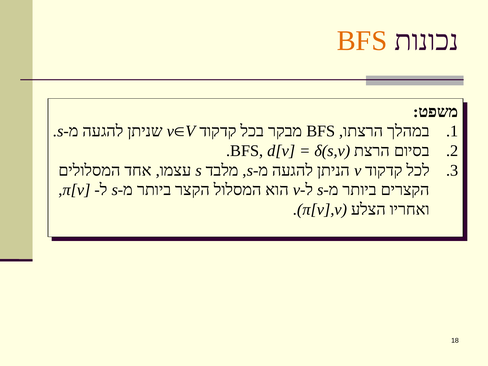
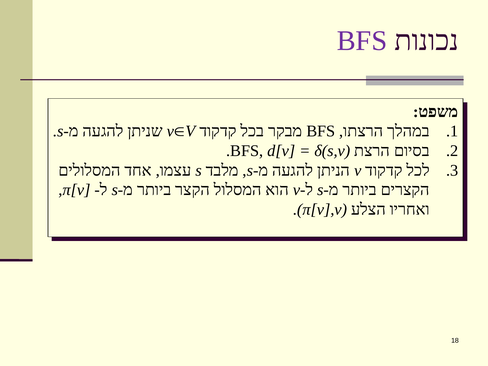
BFS at (362, 41) colour: orange -> purple
